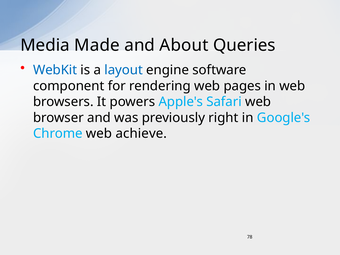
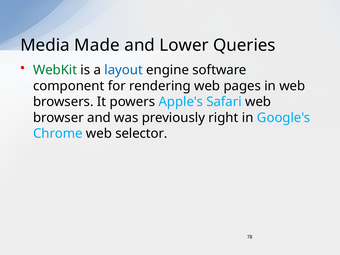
About: About -> Lower
WebKit colour: blue -> green
achieve: achieve -> selector
